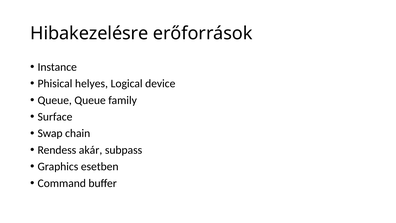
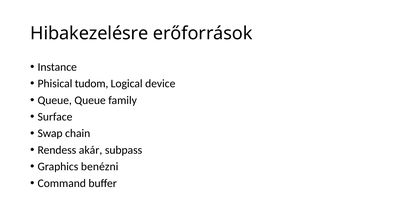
helyes: helyes -> tudom
esetben: esetben -> benézni
